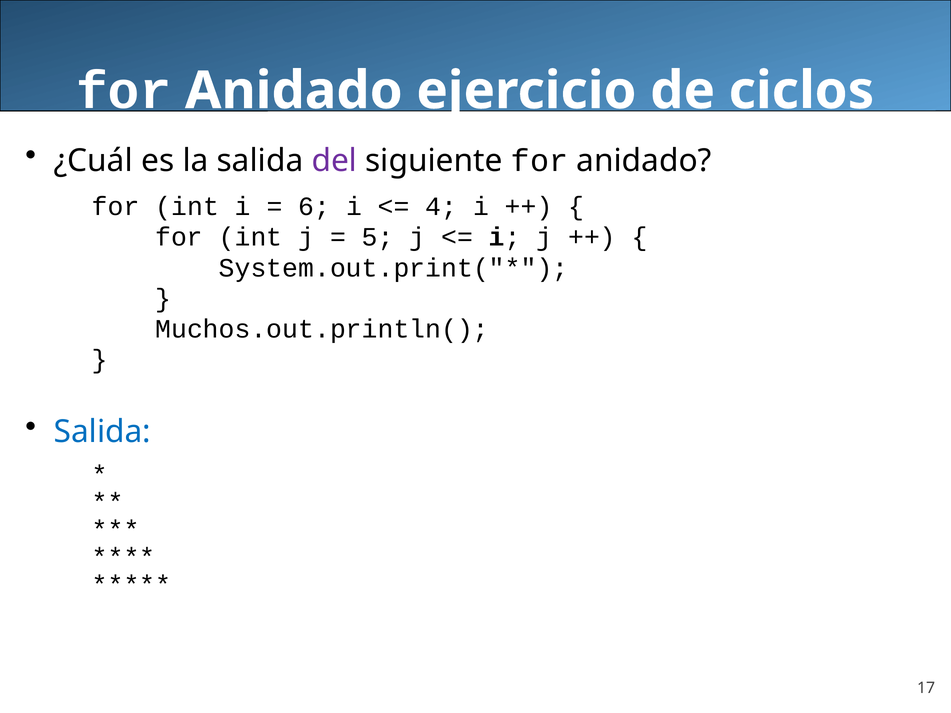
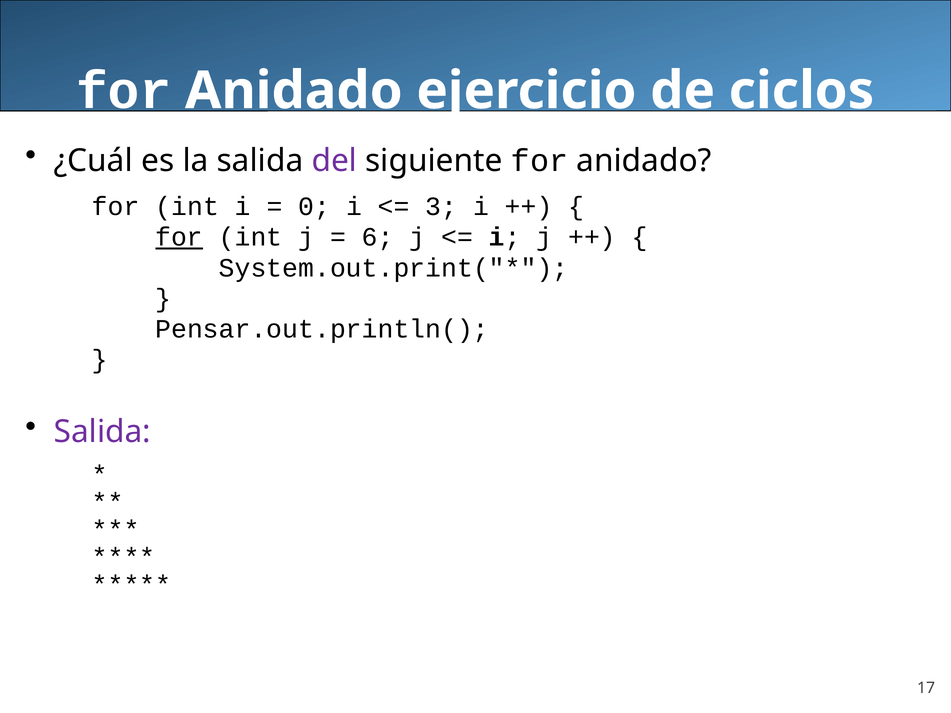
6: 6 -> 0
4: 4 -> 3
for at (179, 237) underline: none -> present
5: 5 -> 6
Muchos.out.println(: Muchos.out.println( -> Pensar.out.println(
Salida at (102, 432) colour: blue -> purple
